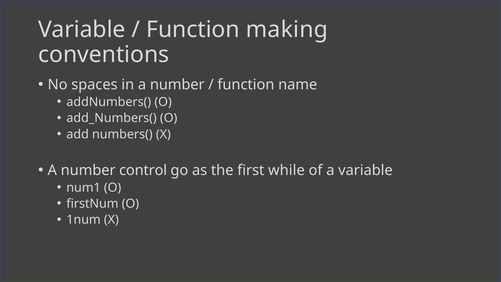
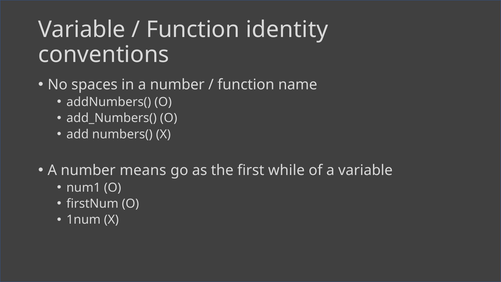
making: making -> identity
control: control -> means
